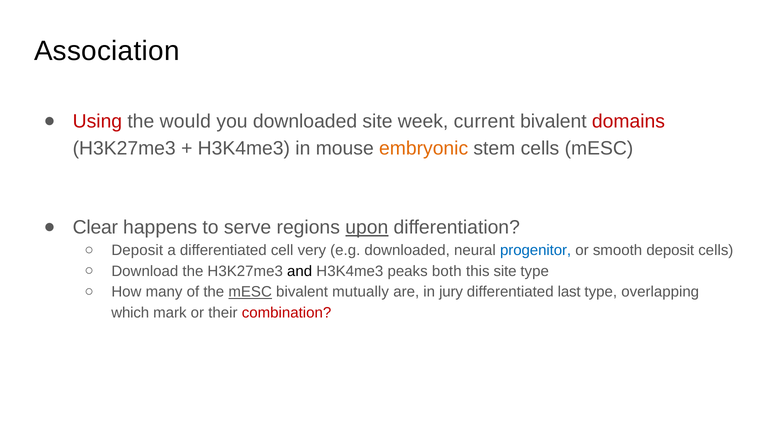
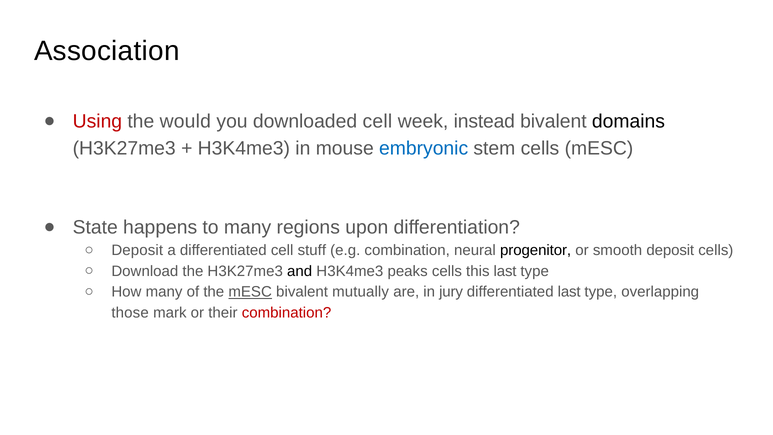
downloaded site: site -> cell
current: current -> instead
domains colour: red -> black
embryonic colour: orange -> blue
Clear: Clear -> State
to serve: serve -> many
upon underline: present -> none
very: very -> stuff
e.g downloaded: downloaded -> combination
progenitor colour: blue -> black
peaks both: both -> cells
this site: site -> last
which: which -> those
